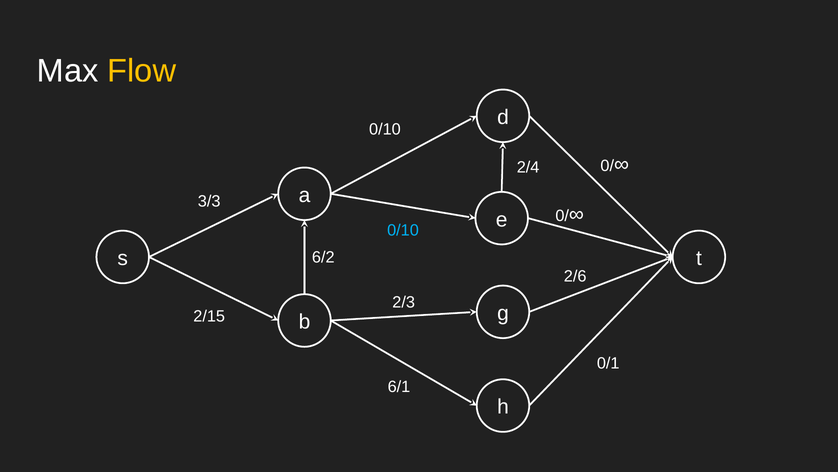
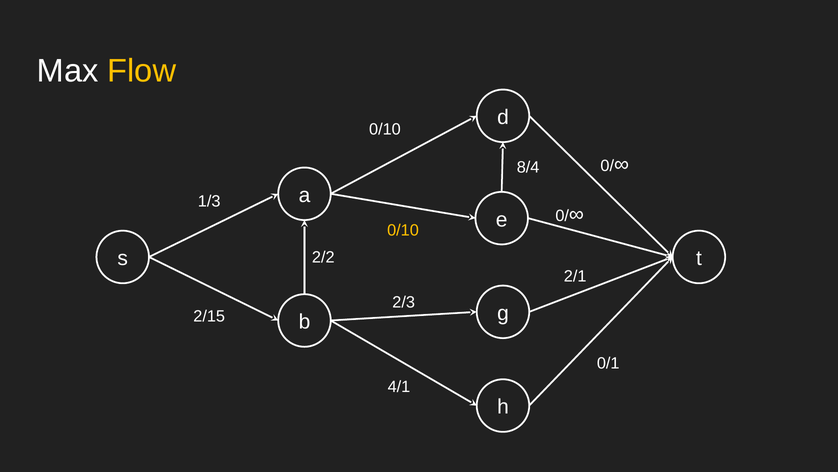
2/4: 2/4 -> 8/4
3/3: 3/3 -> 1/3
0/10 at (403, 230) colour: light blue -> yellow
6/2: 6/2 -> 2/2
2/6: 2/6 -> 2/1
6/1: 6/1 -> 4/1
